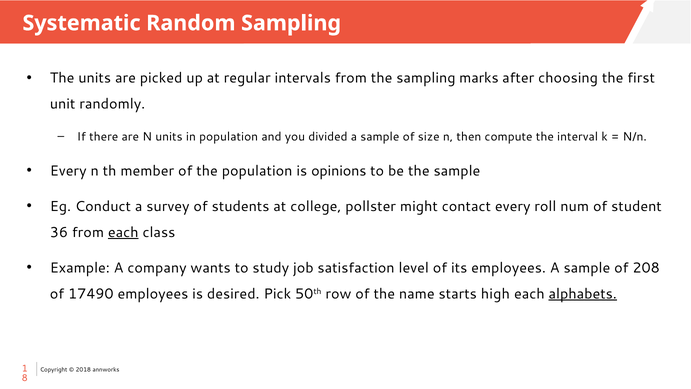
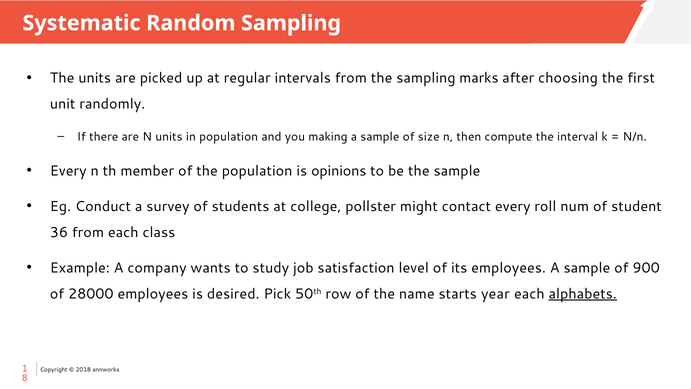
divided: divided -> making
each at (123, 232) underline: present -> none
208: 208 -> 900
17490: 17490 -> 28000
high: high -> year
